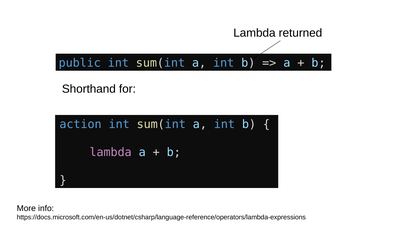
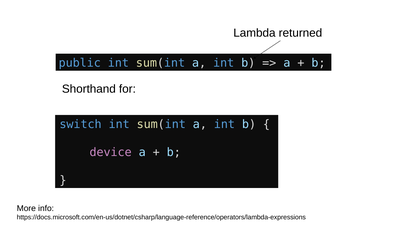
action: action -> switch
lambda at (111, 153): lambda -> device
